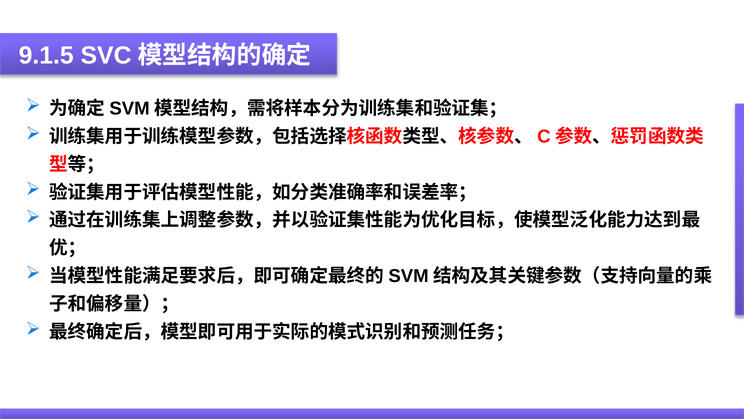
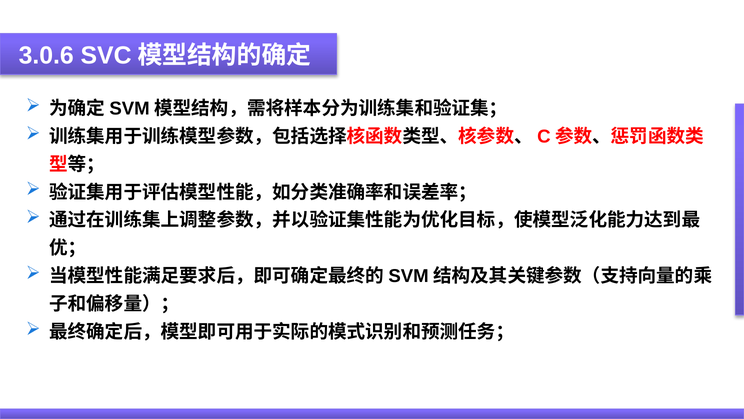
9.1.5: 9.1.5 -> 3.0.6
